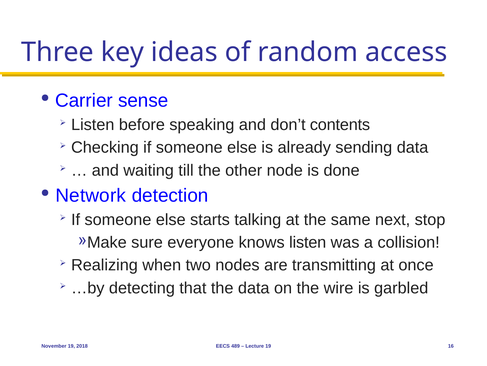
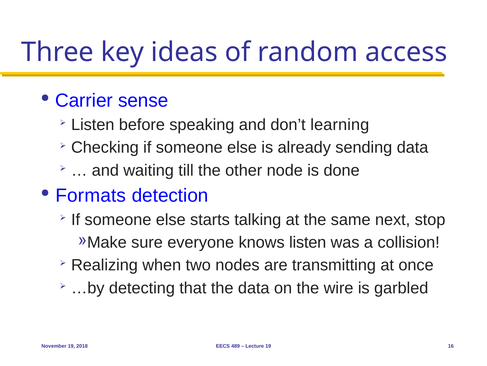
contents: contents -> learning
Network: Network -> Formats
